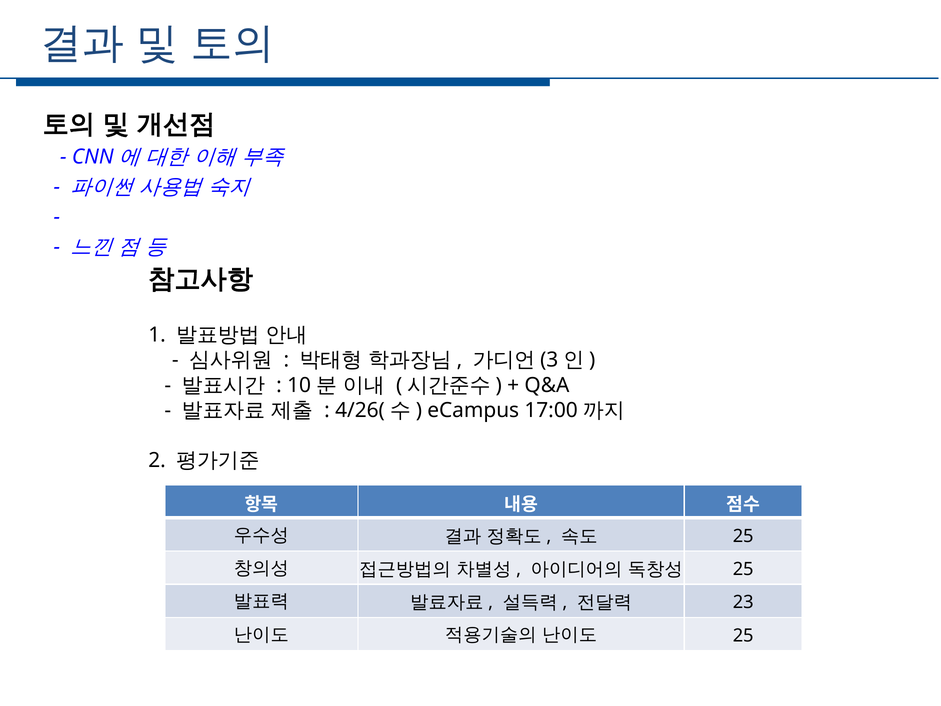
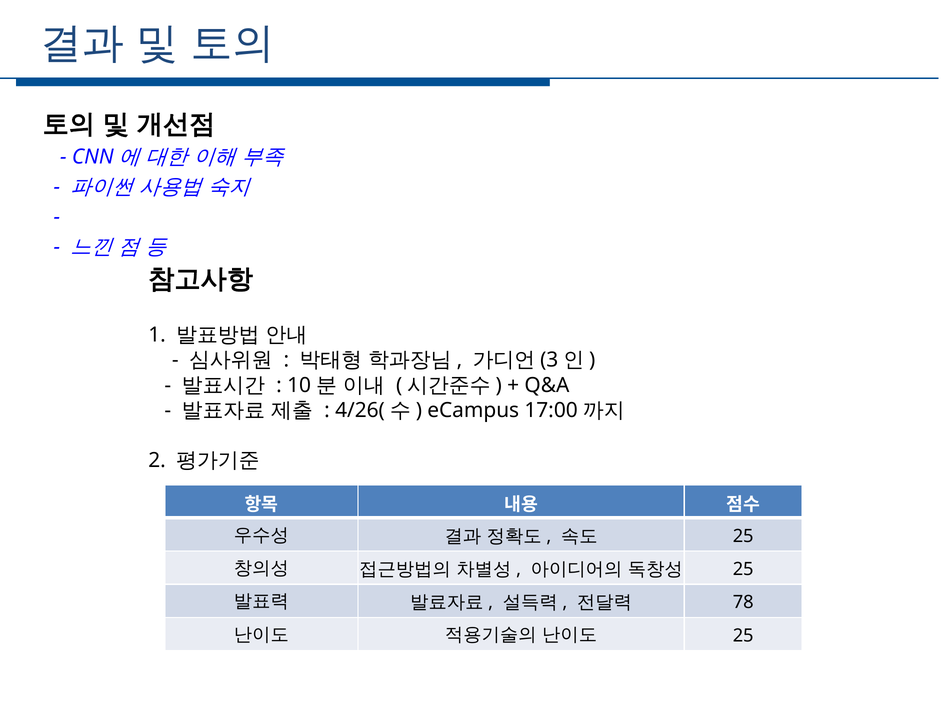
23: 23 -> 78
